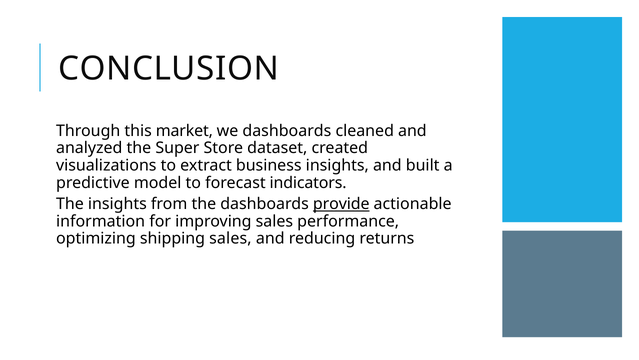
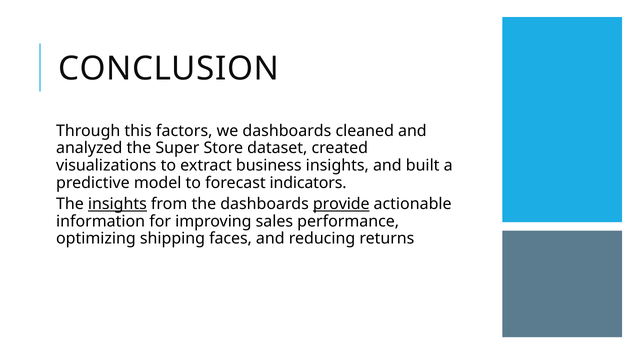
market: market -> factors
insights at (117, 204) underline: none -> present
shipping sales: sales -> faces
